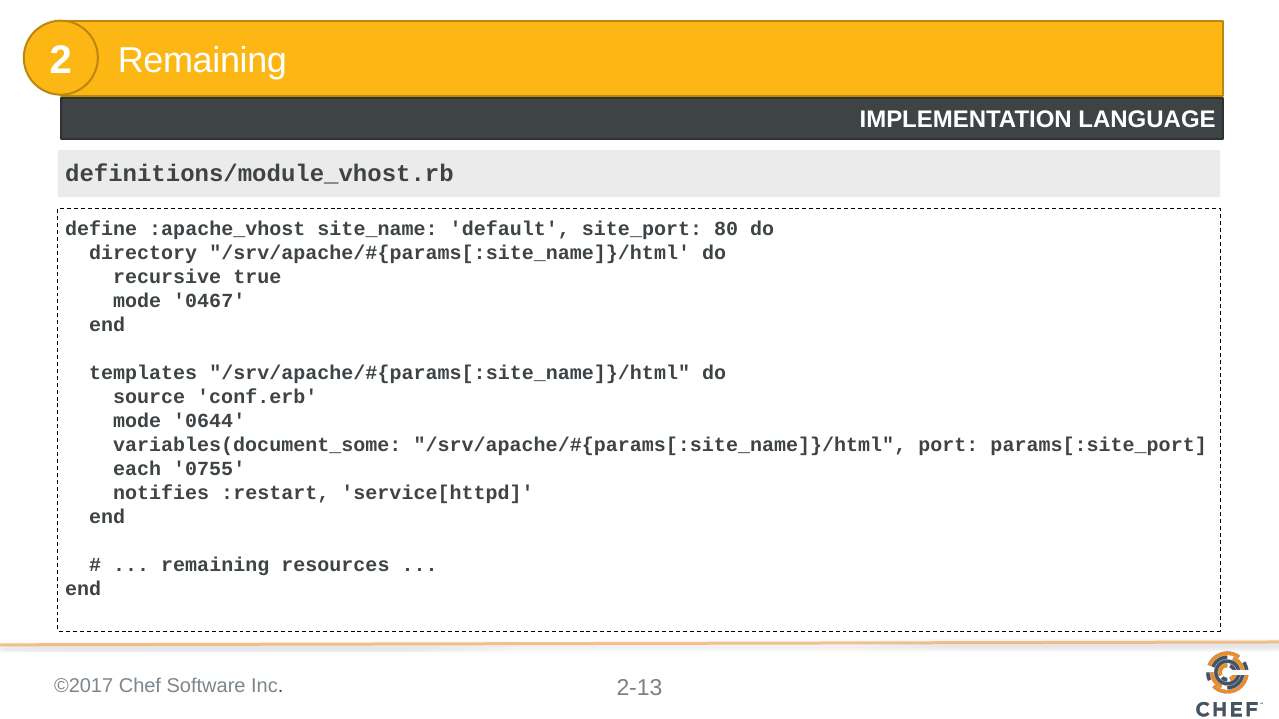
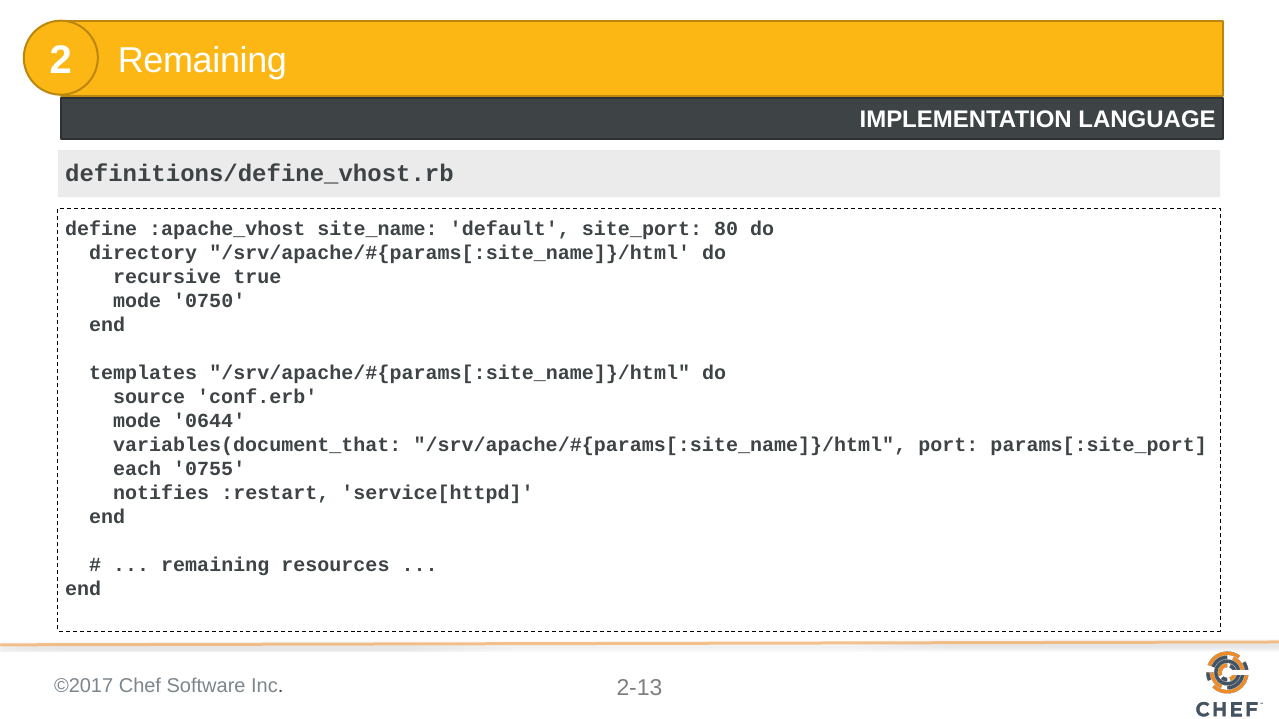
definitions/module_vhost.rb: definitions/module_vhost.rb -> definitions/define_vhost.rb
0467: 0467 -> 0750
variables(document_some: variables(document_some -> variables(document_that
